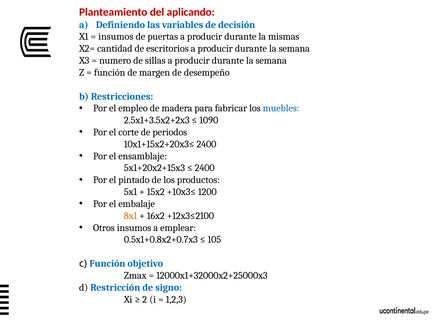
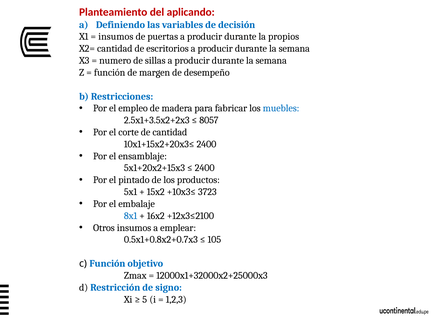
mismas: mismas -> propios
1090: 1090 -> 8057
de periodos: periodos -> cantidad
1200: 1200 -> 3723
8x1 colour: orange -> blue
2: 2 -> 5
